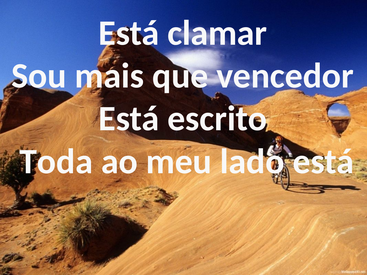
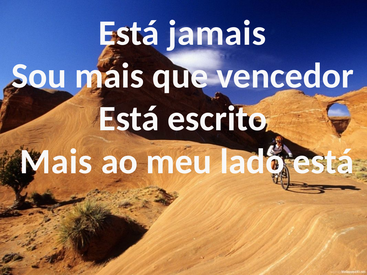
clamar: clamar -> jamais
Toda at (56, 162): Toda -> Mais
